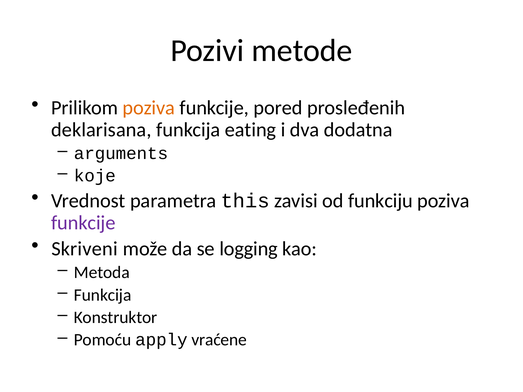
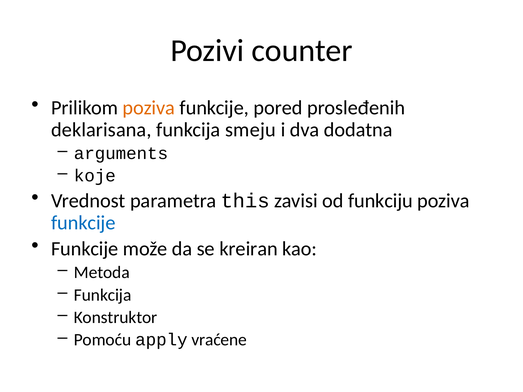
metode: metode -> counter
eating: eating -> smeju
funkcije at (83, 223) colour: purple -> blue
Skriveni at (85, 249): Skriveni -> Funkcije
logging: logging -> kreiran
